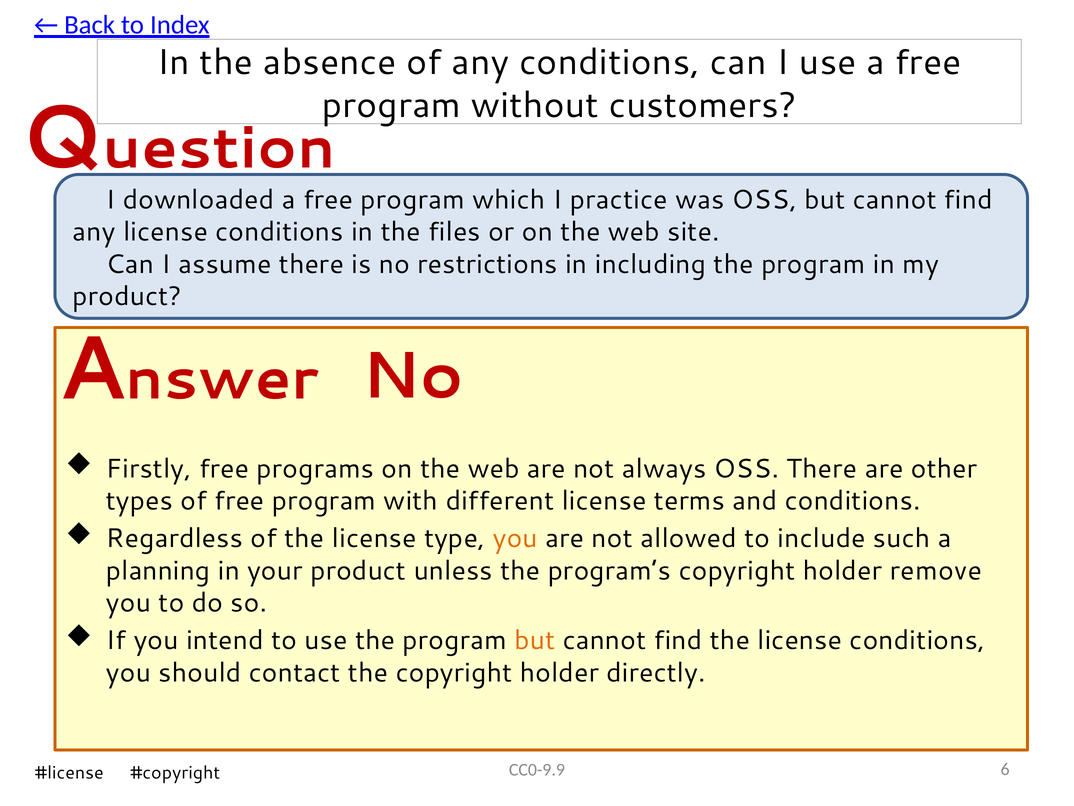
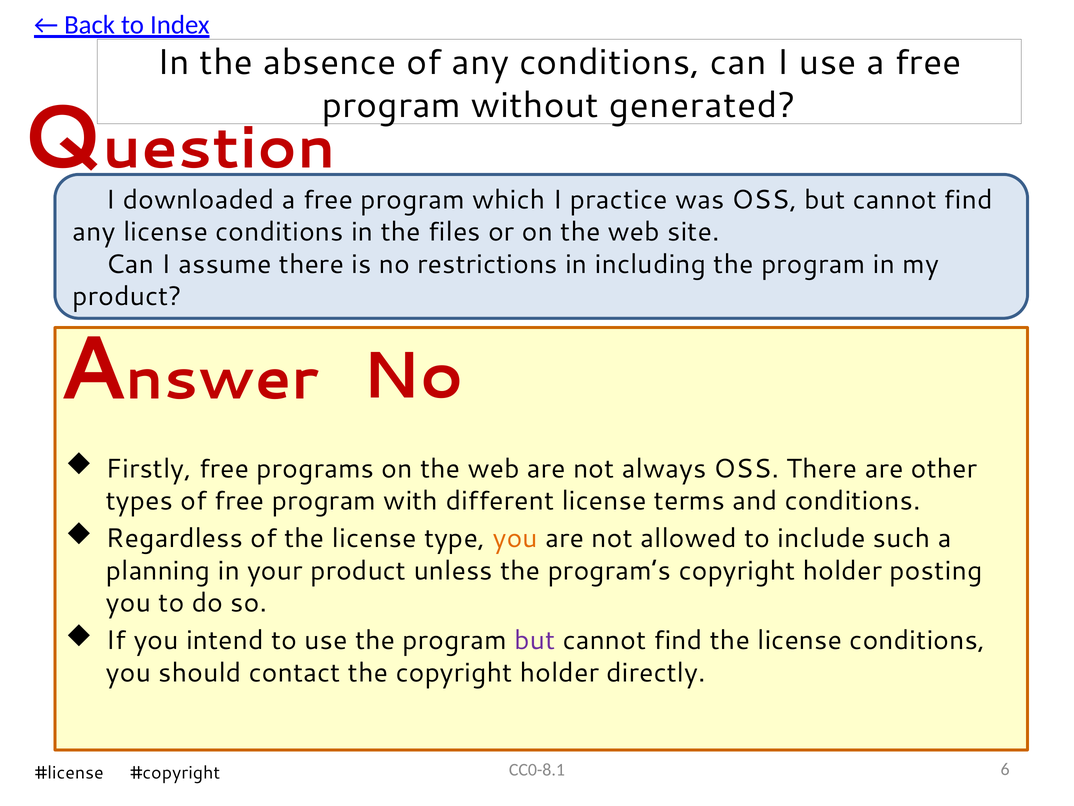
customers: customers -> generated
remove: remove -> posting
but at (535, 640) colour: orange -> purple
CC0-9.9: CC0-9.9 -> CC0-8.1
